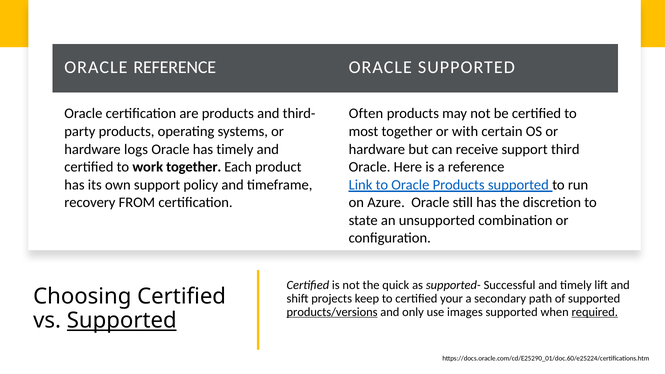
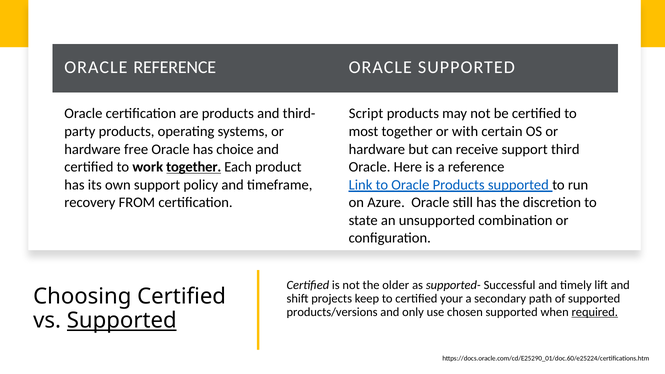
Often: Often -> Script
logs: logs -> free
has timely: timely -> choice
together at (194, 167) underline: none -> present
quick: quick -> older
products/versions underline: present -> none
images: images -> chosen
